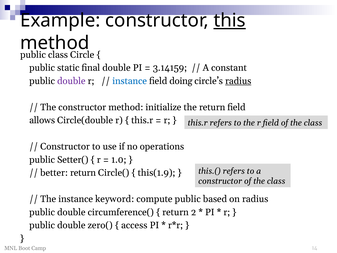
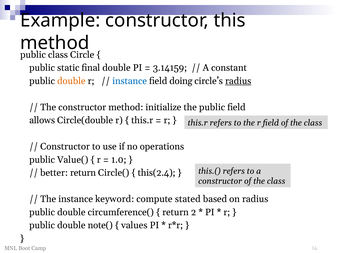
this underline: present -> none
double at (71, 81) colour: purple -> orange
the return: return -> public
Setter(: Setter( -> Value(
this(1.9: this(1.9 -> this(2.4
compute public: public -> stated
zero(: zero( -> note(
access: access -> values
